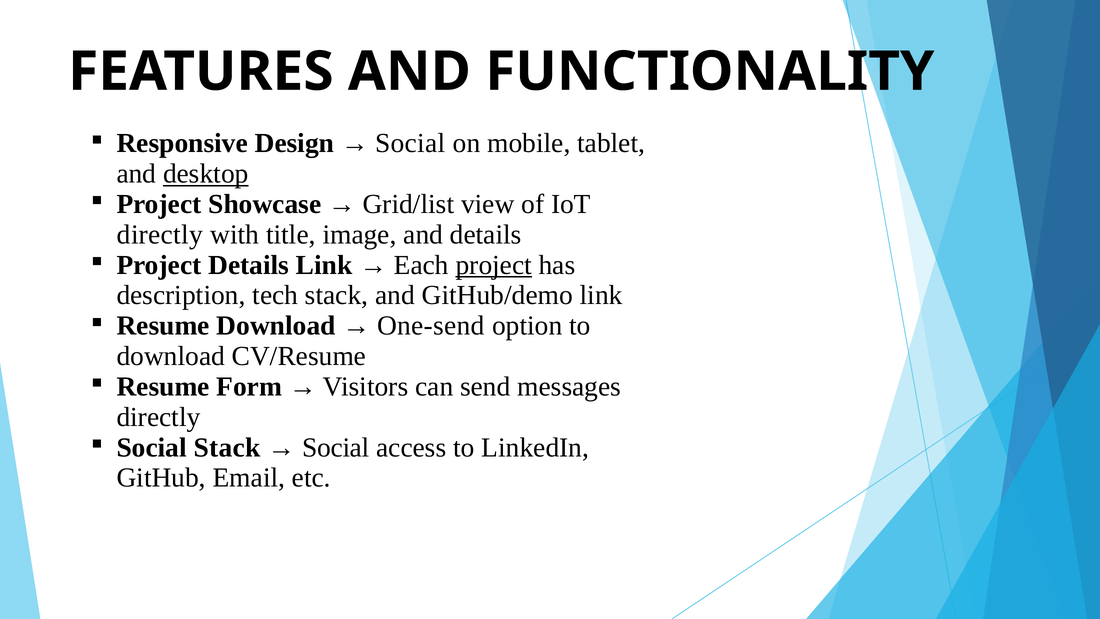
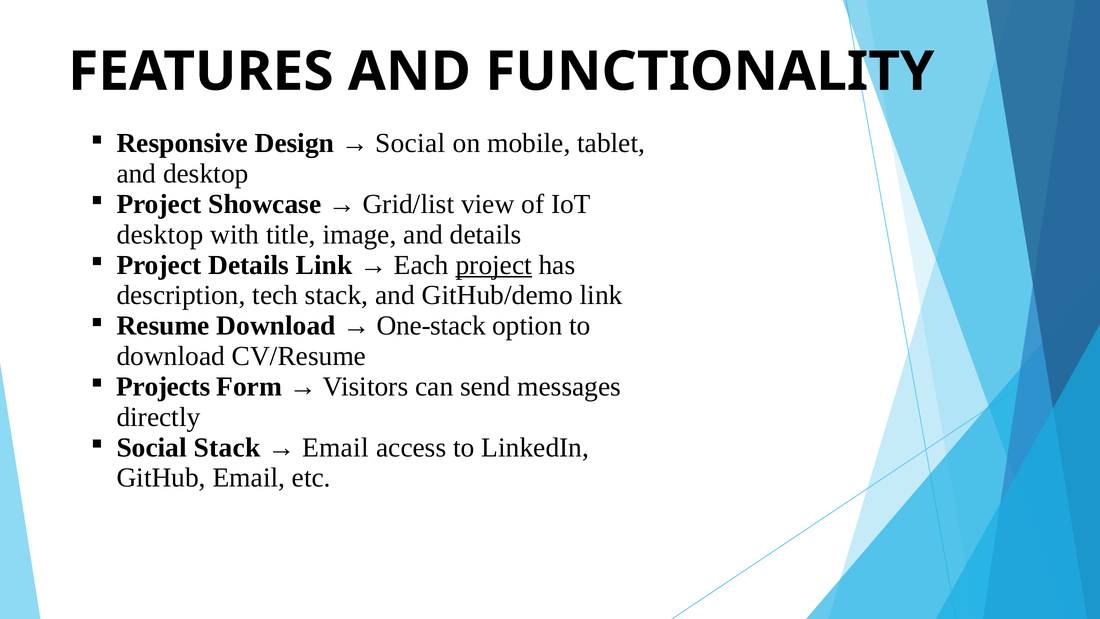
desktop at (206, 174) underline: present -> none
directly at (160, 234): directly -> desktop
One-send: One-send -> One-stack
Resume at (163, 386): Resume -> Projects
Social at (336, 447): Social -> Email
